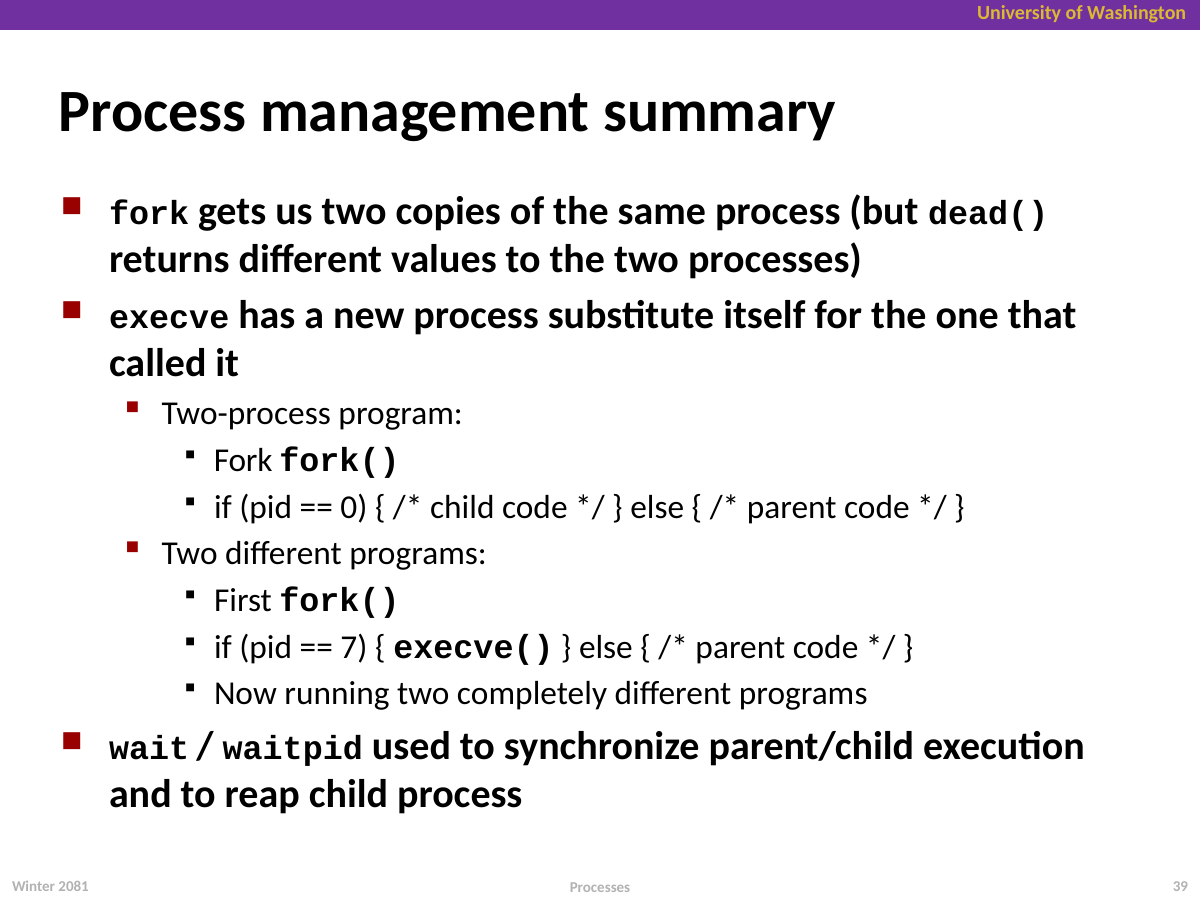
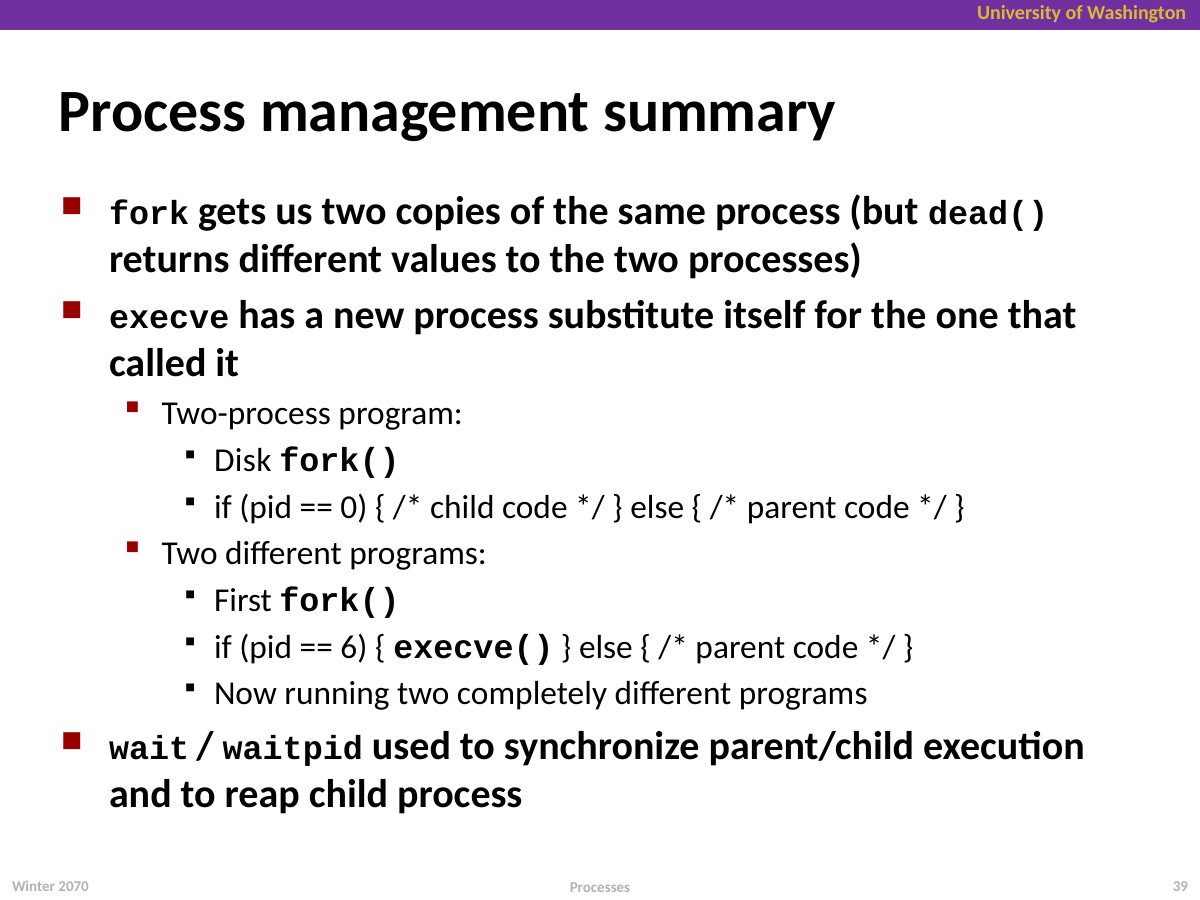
Fork at (243, 460): Fork -> Disk
7: 7 -> 6
2081: 2081 -> 2070
